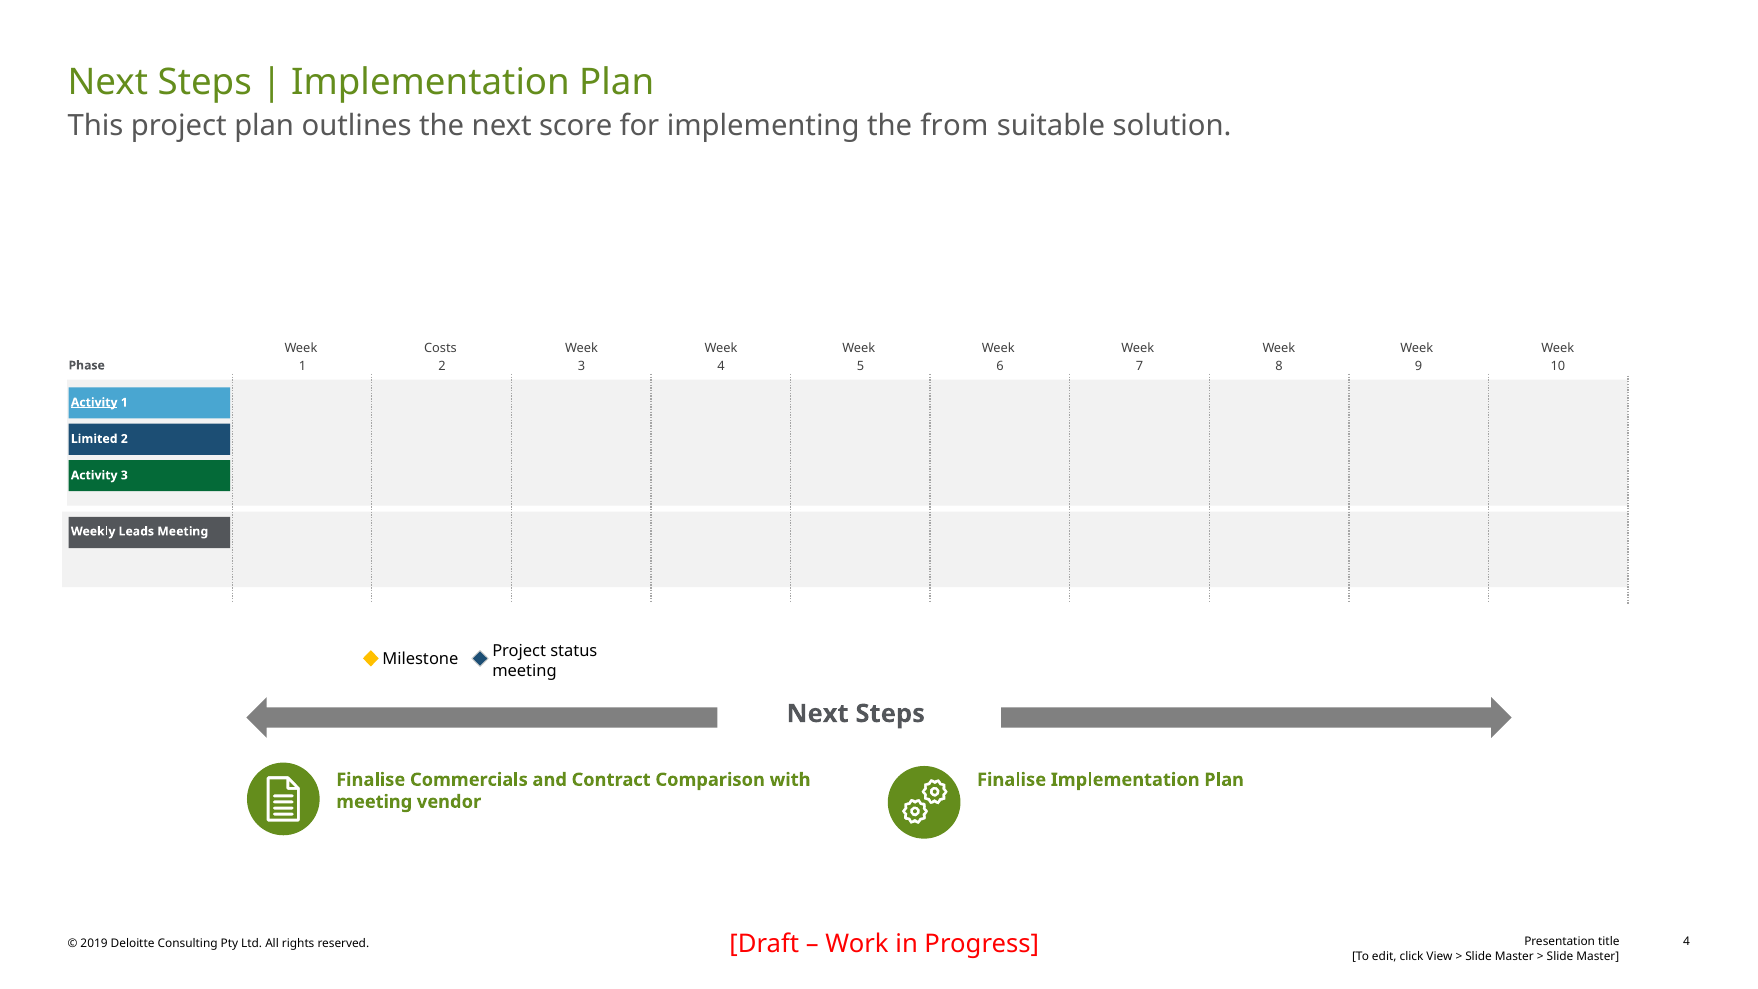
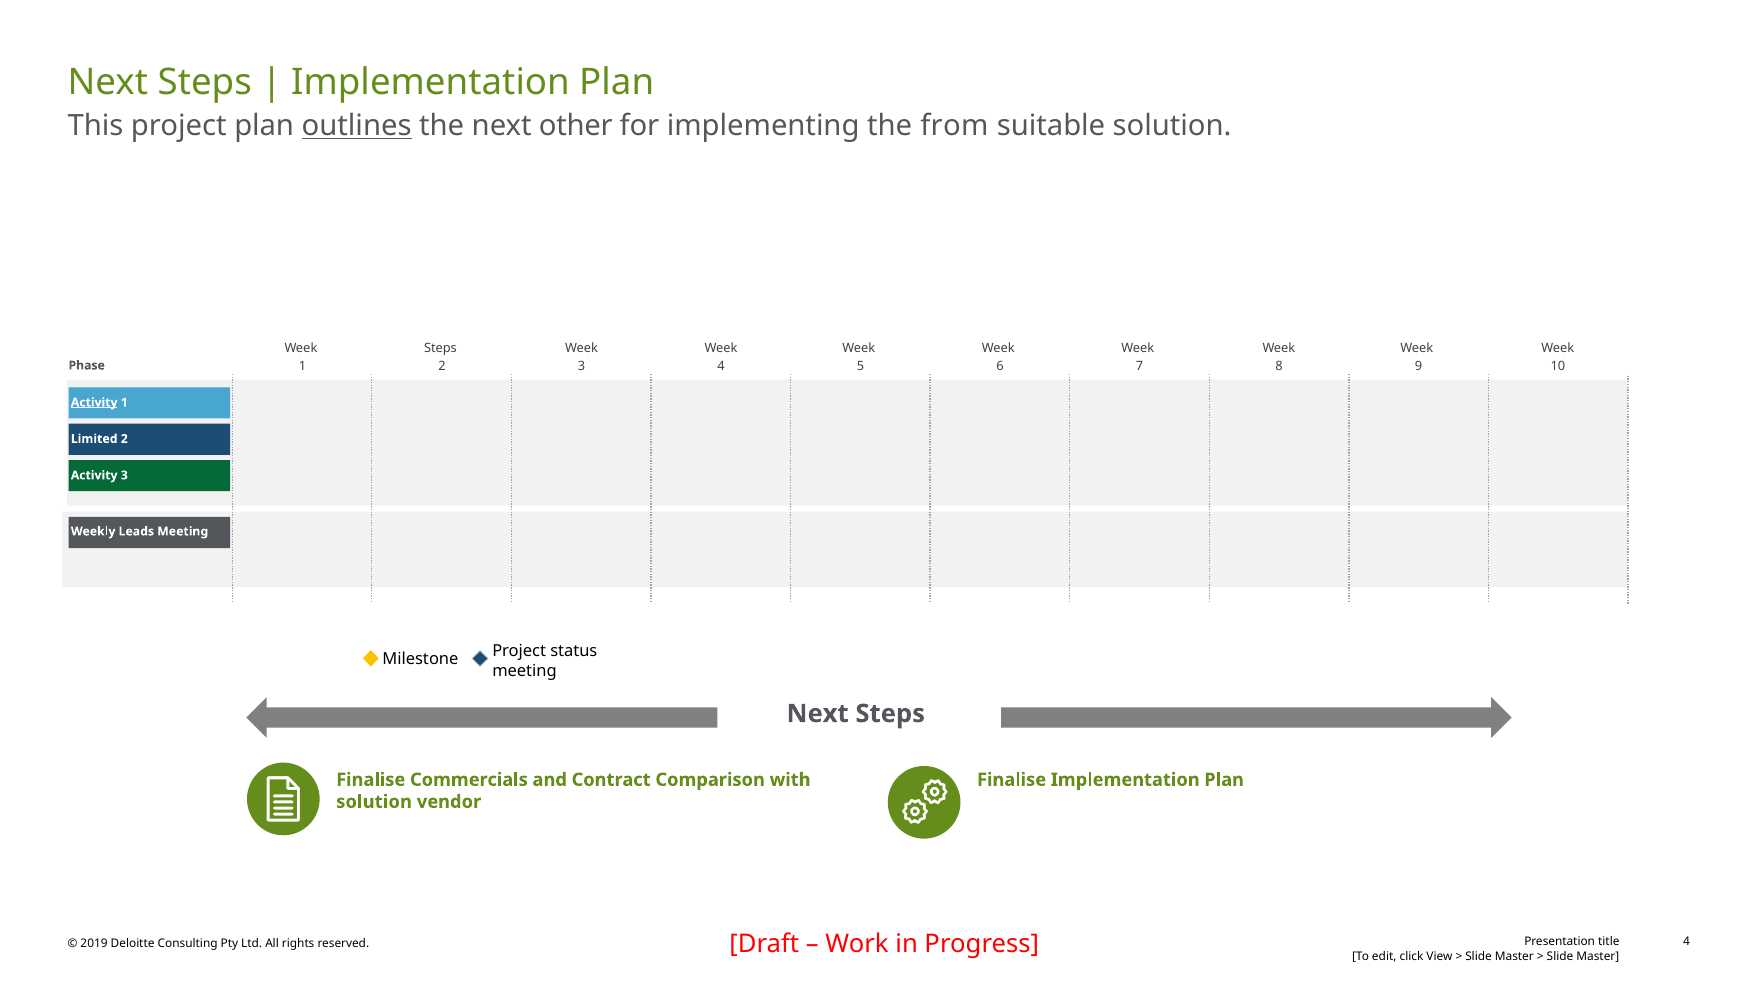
outlines underline: none -> present
score: score -> other
Costs at (440, 348): Costs -> Steps
meeting at (374, 802): meeting -> solution
